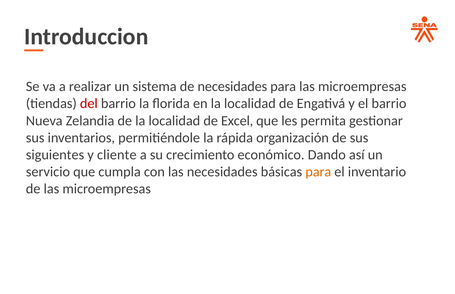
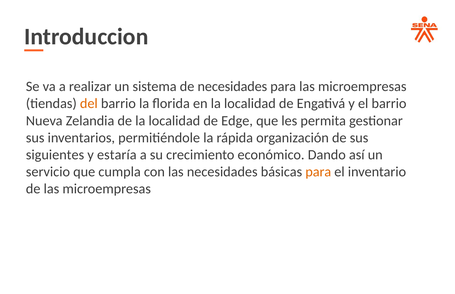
del colour: red -> orange
Excel: Excel -> Edge
cliente: cliente -> estaría
